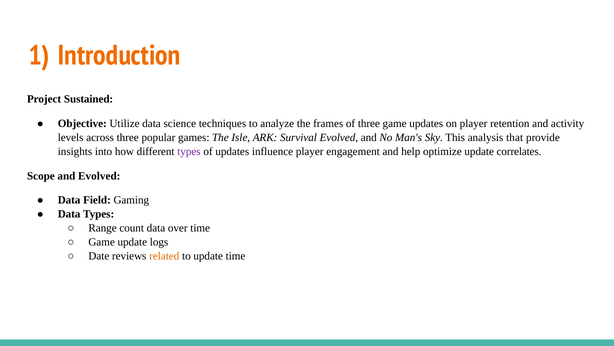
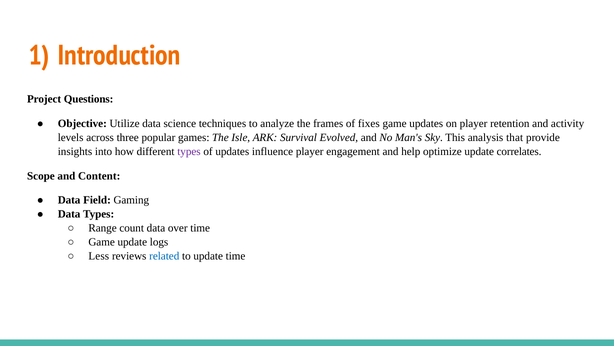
Sustained: Sustained -> Questions
of three: three -> fixes
and Evolved: Evolved -> Content
Date: Date -> Less
related colour: orange -> blue
